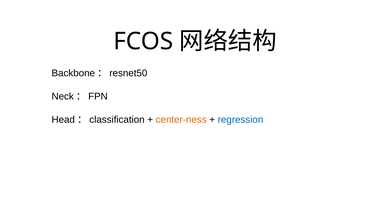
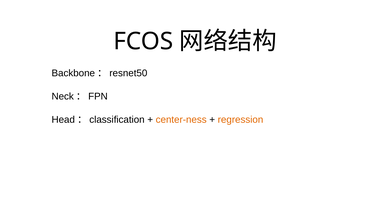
regression colour: blue -> orange
